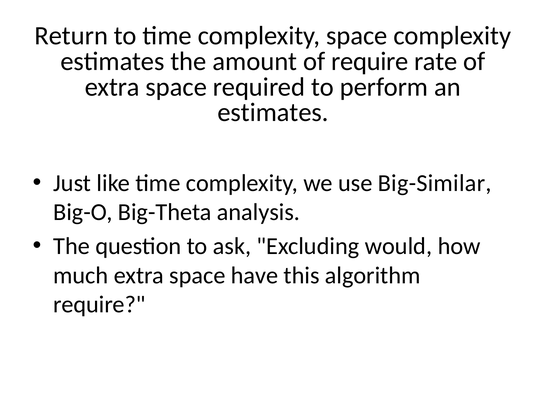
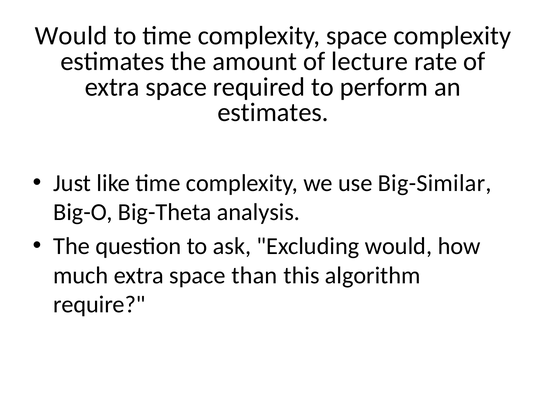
Return at (71, 36): Return -> Would
of require: require -> lecture
have: have -> than
